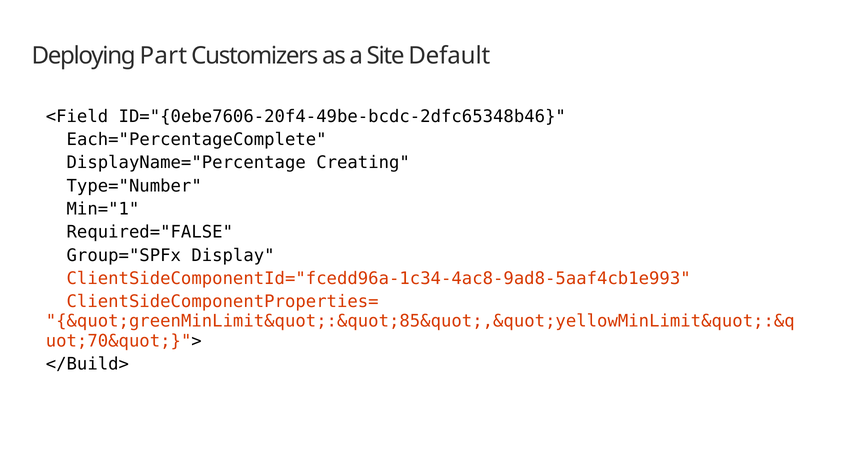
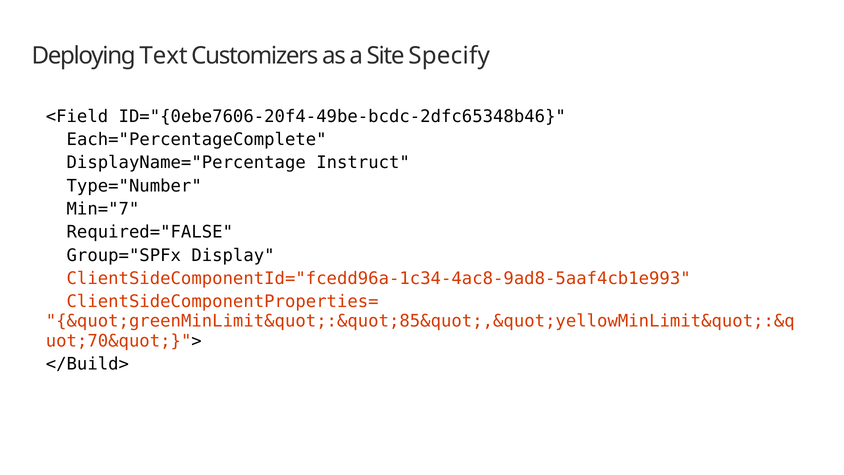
Part: Part -> Text
Default: Default -> Specify
Creating: Creating -> Instruct
Min="1: Min="1 -> Min="7
